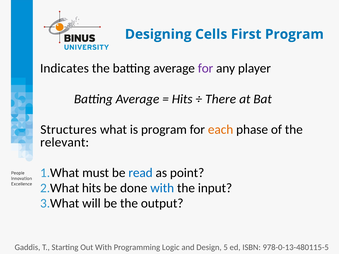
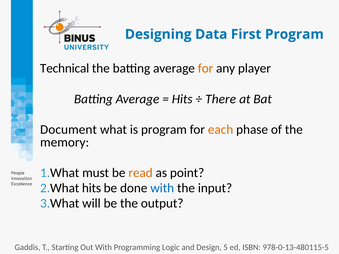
Cells: Cells -> Data
Indicates: Indicates -> Technical
for at (206, 68) colour: purple -> orange
Structures: Structures -> Document
relevant: relevant -> memory
read colour: blue -> orange
